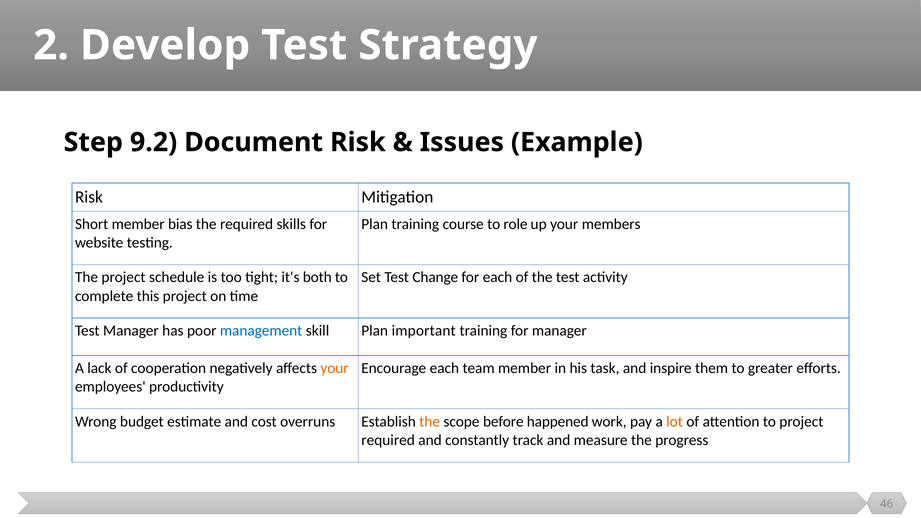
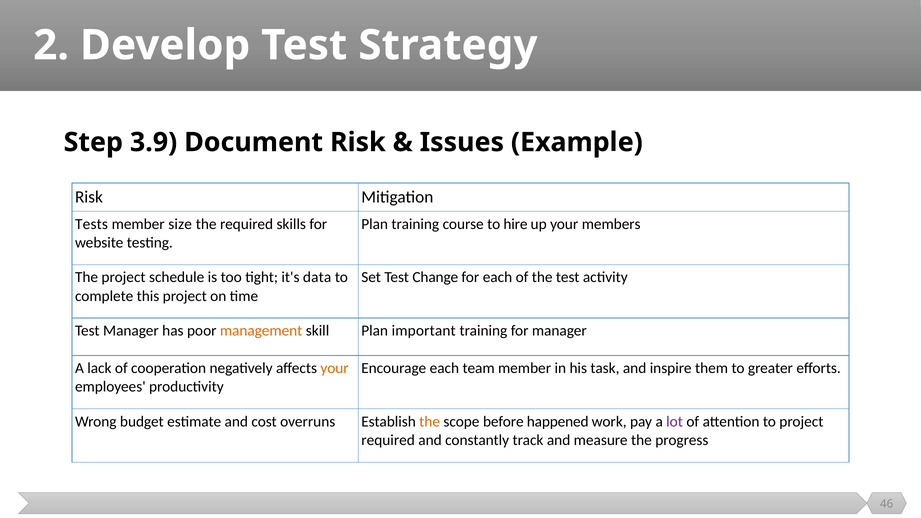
9.2: 9.2 -> 3.9
Short: Short -> Tests
bias: bias -> size
role: role -> hire
both: both -> data
management colour: blue -> orange
lot colour: orange -> purple
